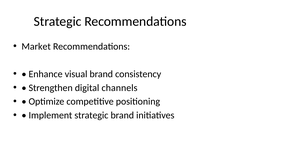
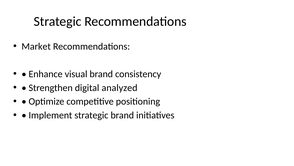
channels: channels -> analyzed
